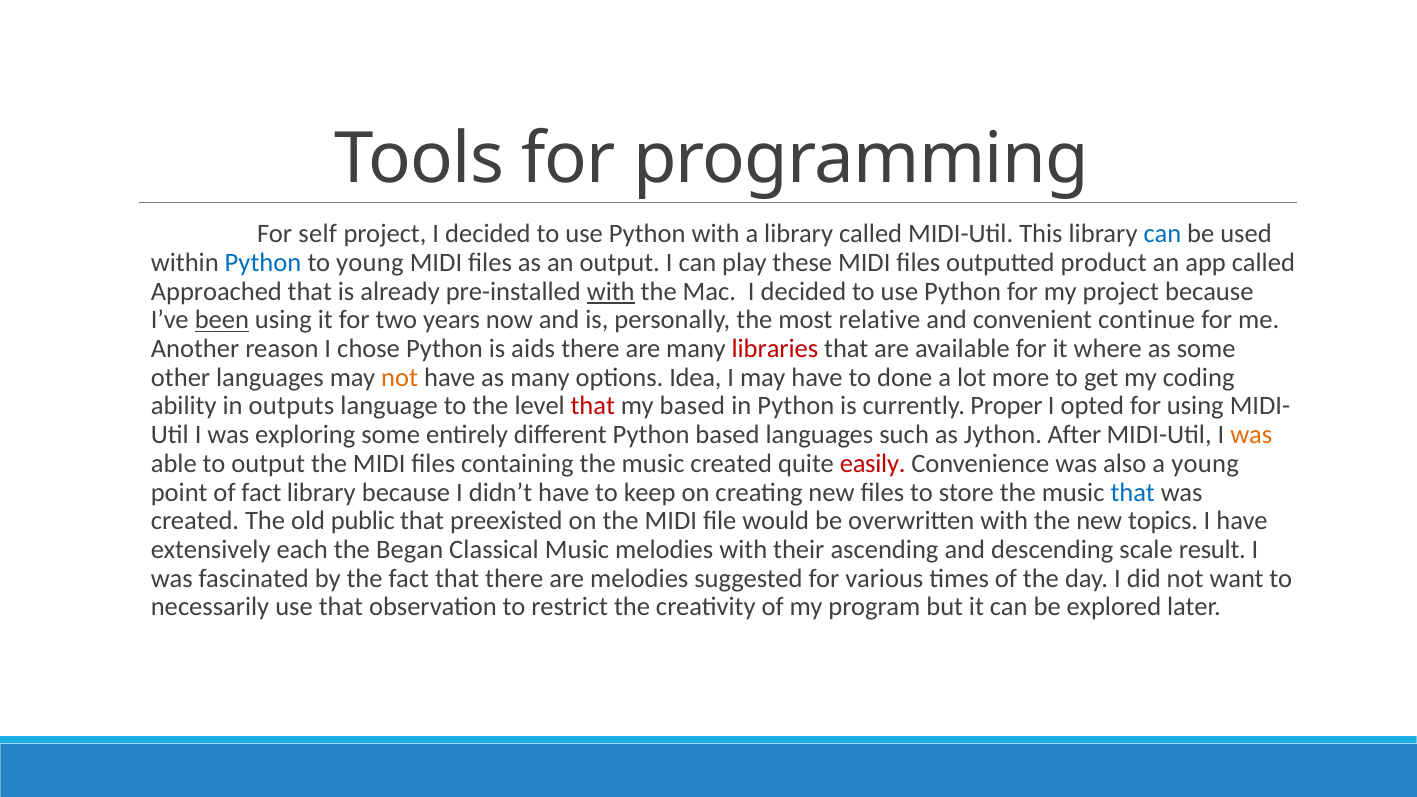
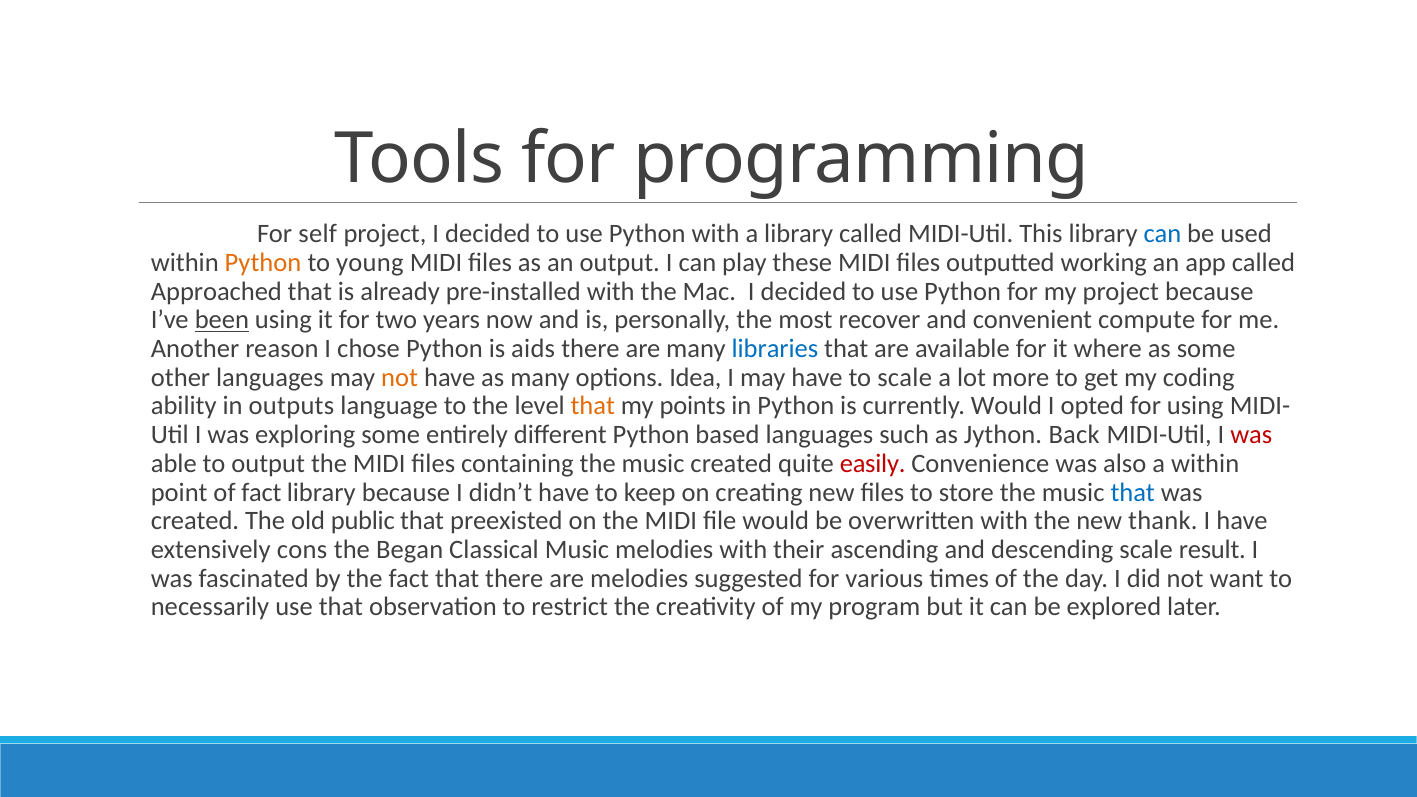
Python at (263, 263) colour: blue -> orange
product: product -> working
with at (611, 291) underline: present -> none
relative: relative -> recover
continue: continue -> compute
libraries colour: red -> blue
to done: done -> scale
that at (593, 406) colour: red -> orange
my based: based -> points
currently Proper: Proper -> Would
After: After -> Back
was at (1251, 435) colour: orange -> red
a young: young -> within
topics: topics -> thank
each: each -> cons
